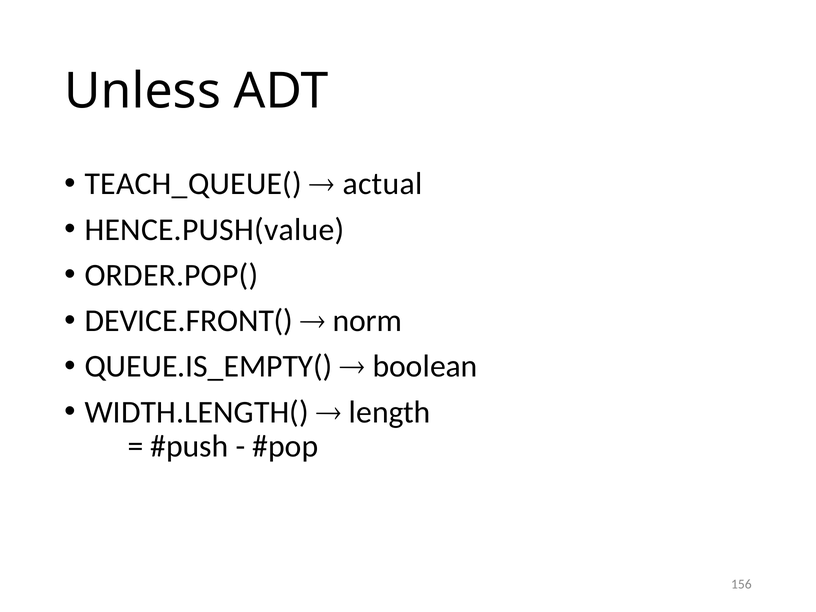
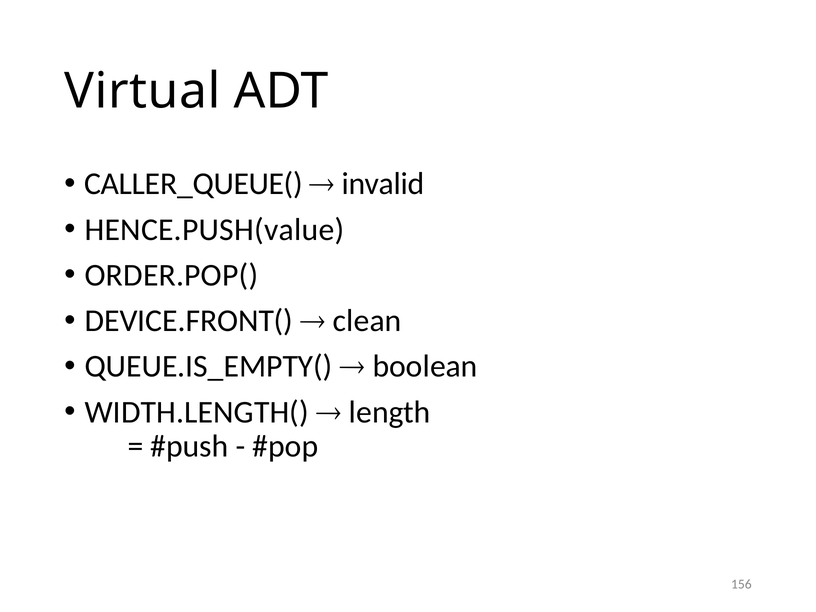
Unless: Unless -> Virtual
TEACH_QUEUE(: TEACH_QUEUE( -> CALLER_QUEUE(
actual: actual -> invalid
norm: norm -> clean
